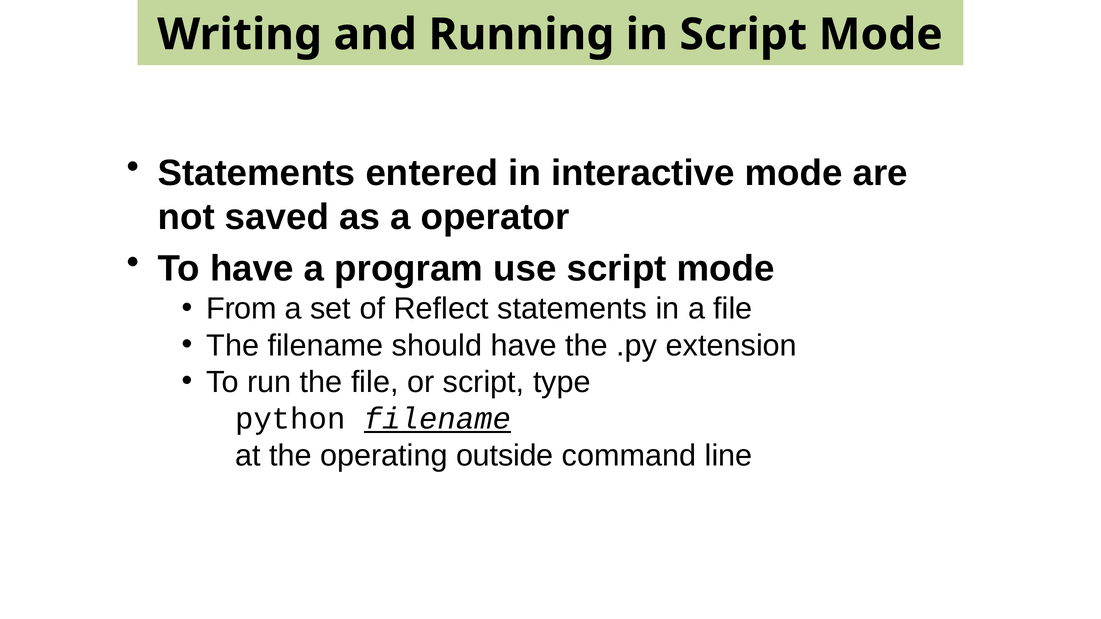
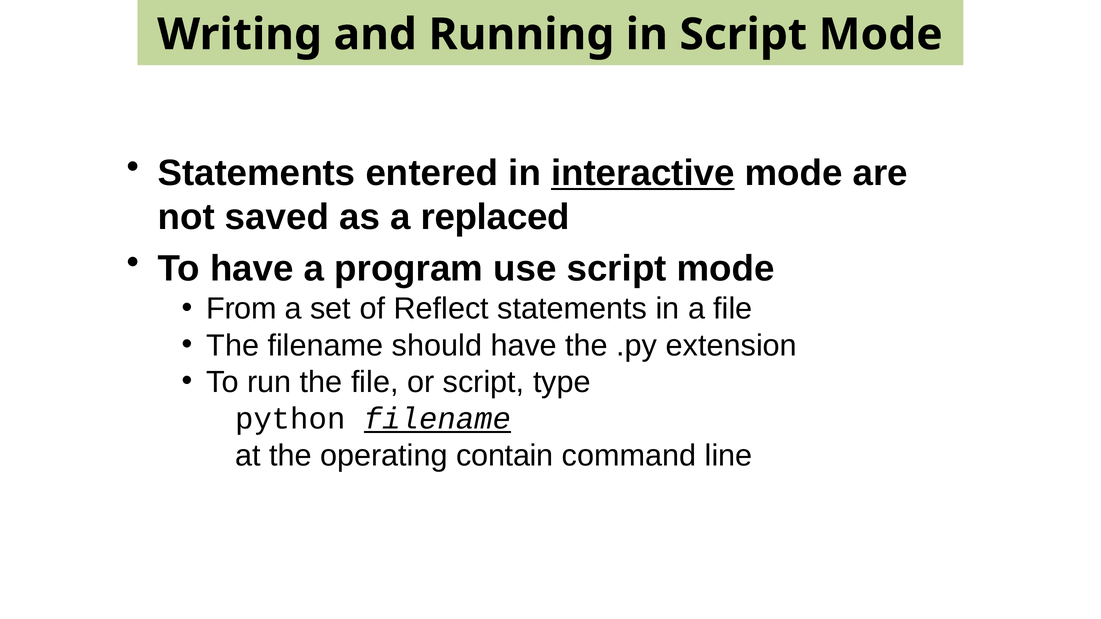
interactive underline: none -> present
operator: operator -> replaced
outside: outside -> contain
